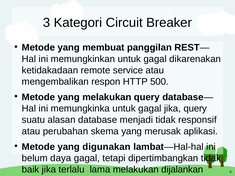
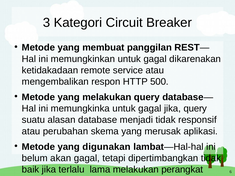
daya: daya -> akan
dijalankan: dijalankan -> perangkat
